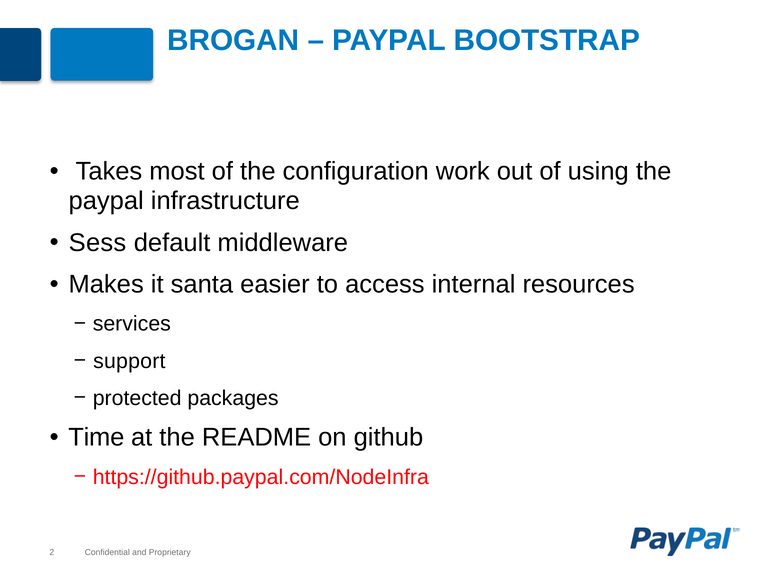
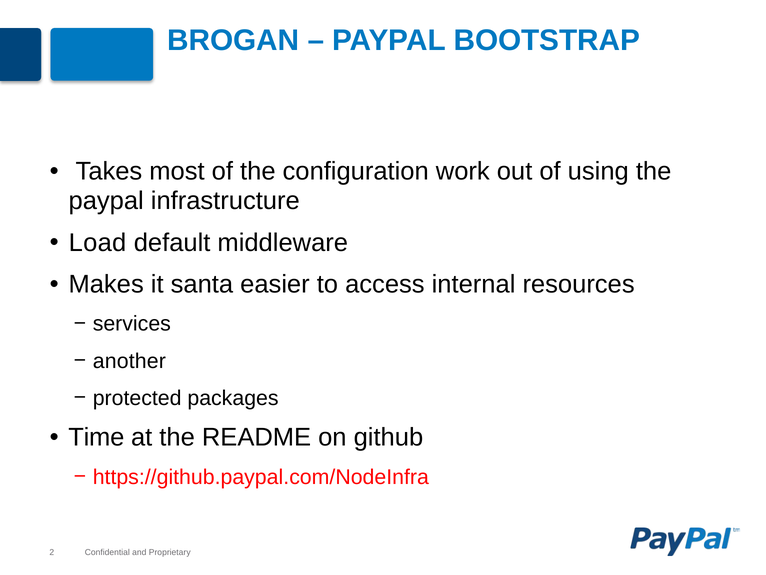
Sess: Sess -> Load
support: support -> another
